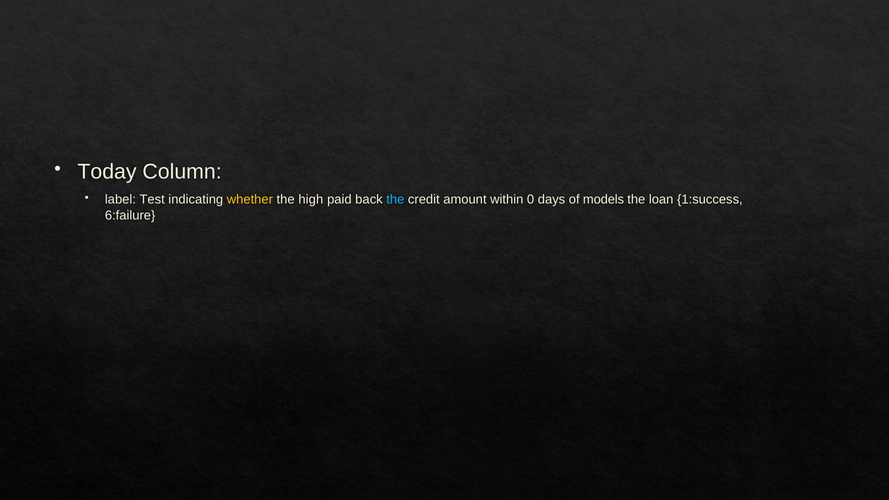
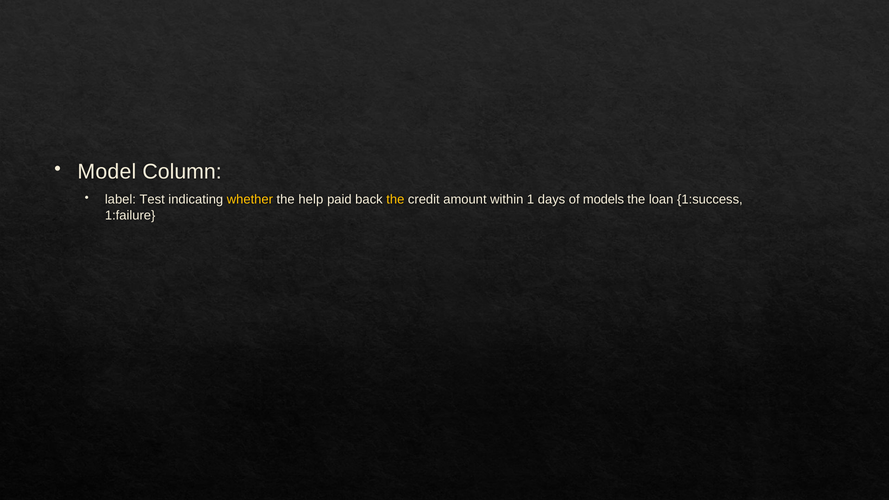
Today: Today -> Model
high: high -> help
the at (395, 200) colour: light blue -> yellow
0: 0 -> 1
6:failure: 6:failure -> 1:failure
